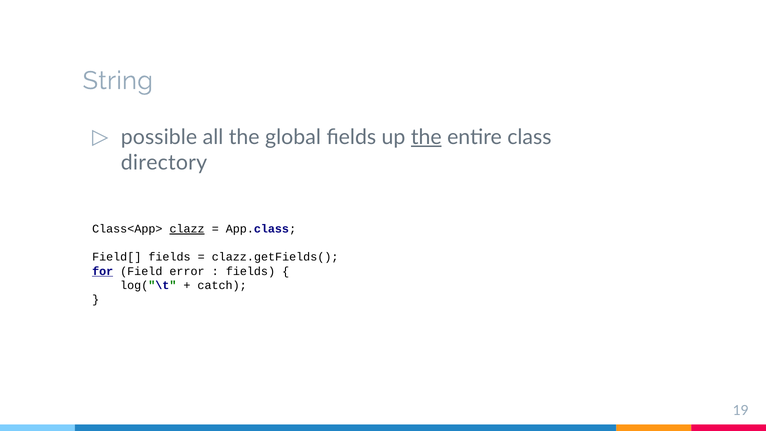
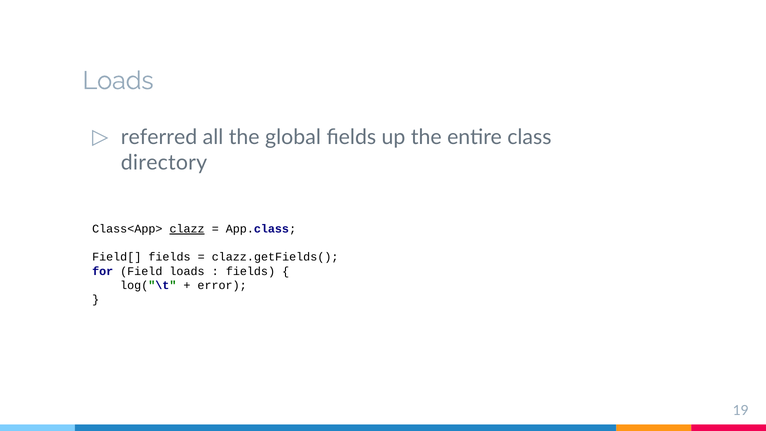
String at (118, 81): String -> Loads
possible: possible -> referred
the at (426, 137) underline: present -> none
for underline: present -> none
Field error: error -> loads
catch: catch -> error
